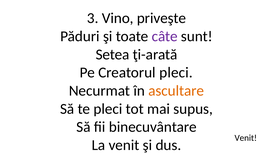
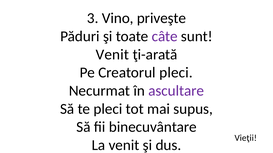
Setea at (113, 55): Setea -> Venit
ascultare colour: orange -> purple
Venit at (246, 138): Venit -> Vieţii
